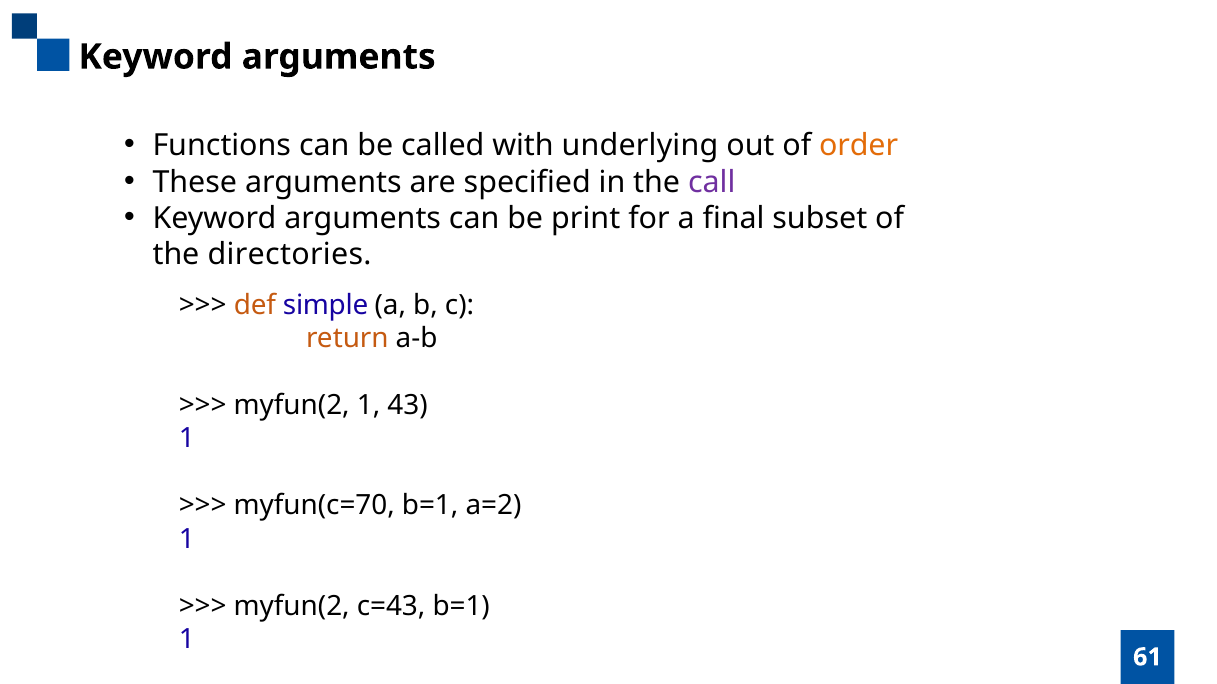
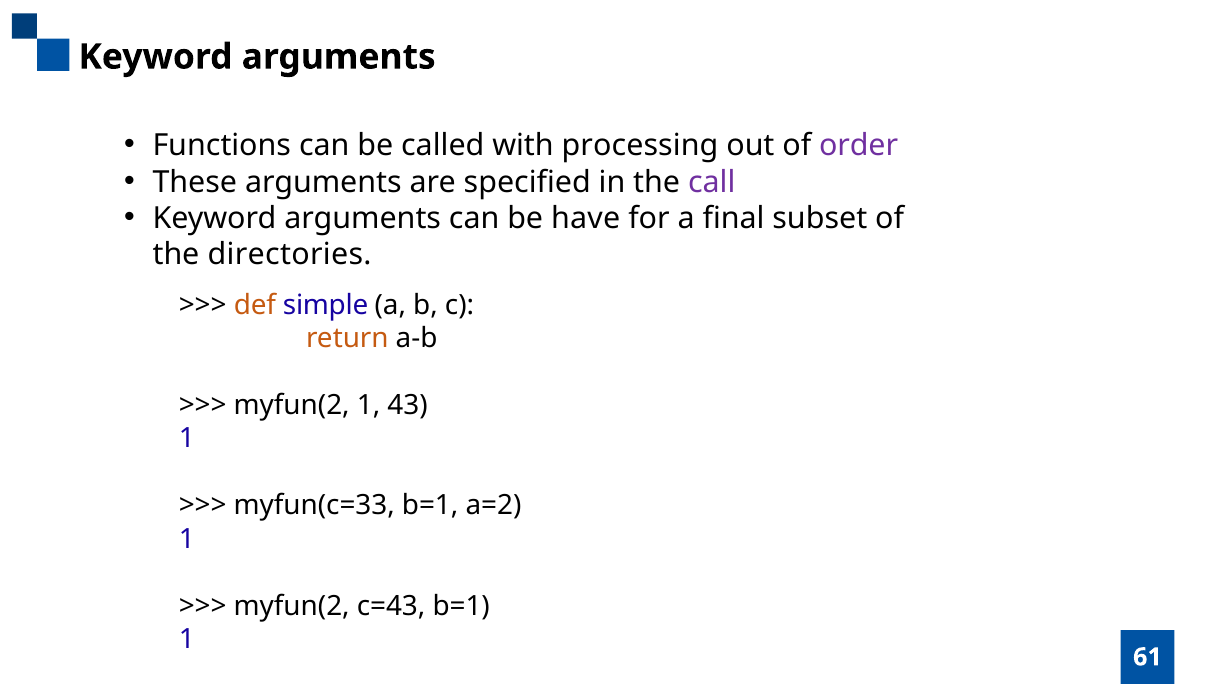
underlying: underlying -> processing
order colour: orange -> purple
print: print -> have
myfun(c=70: myfun(c=70 -> myfun(c=33
